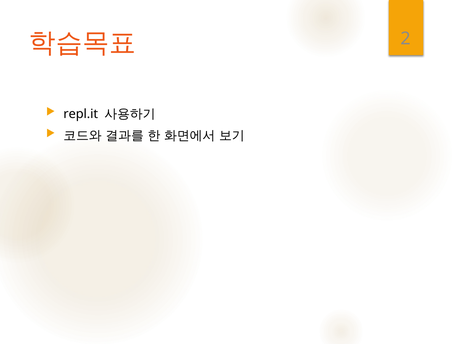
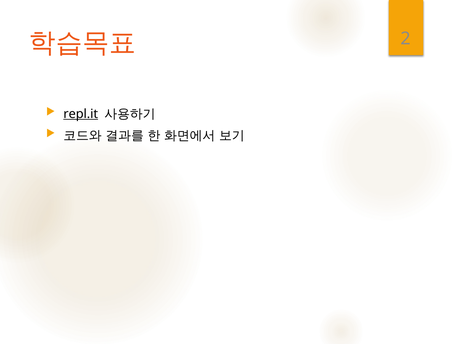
repl.it underline: none -> present
